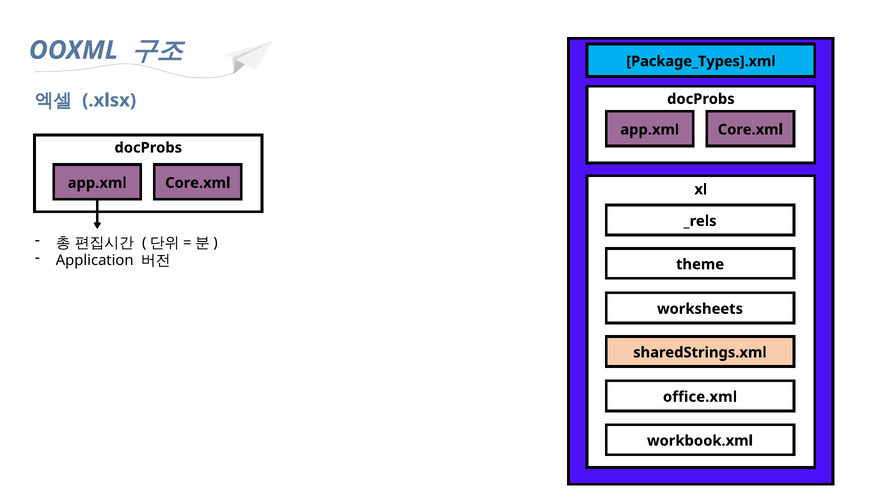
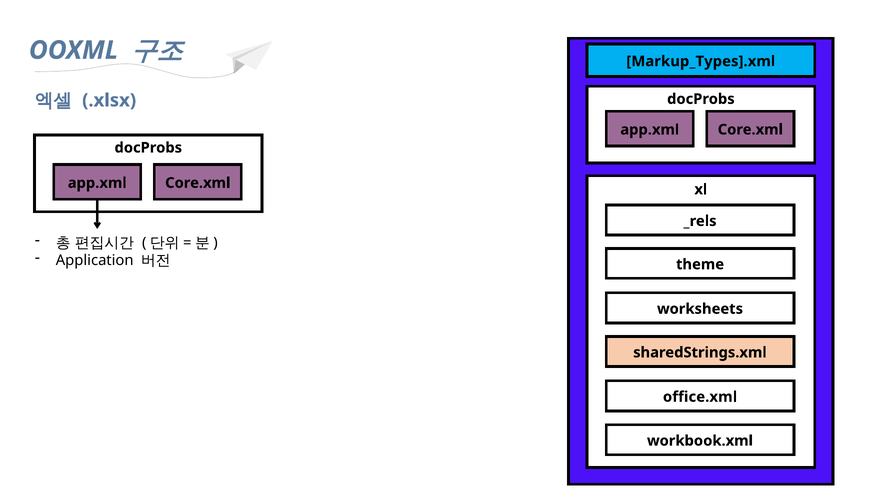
Package_Types].xml: Package_Types].xml -> Markup_Types].xml
